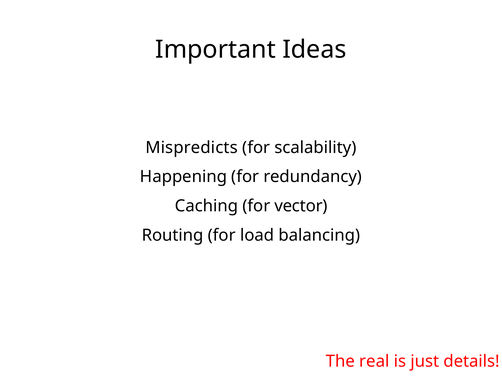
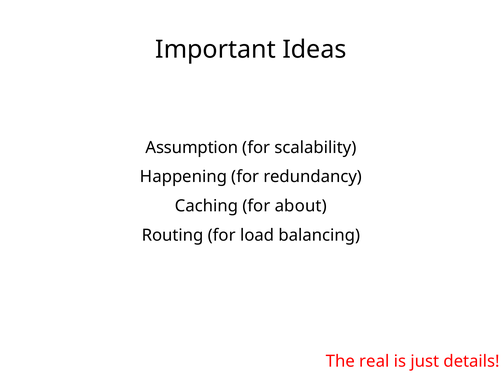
Mispredicts: Mispredicts -> Assumption
vector: vector -> about
